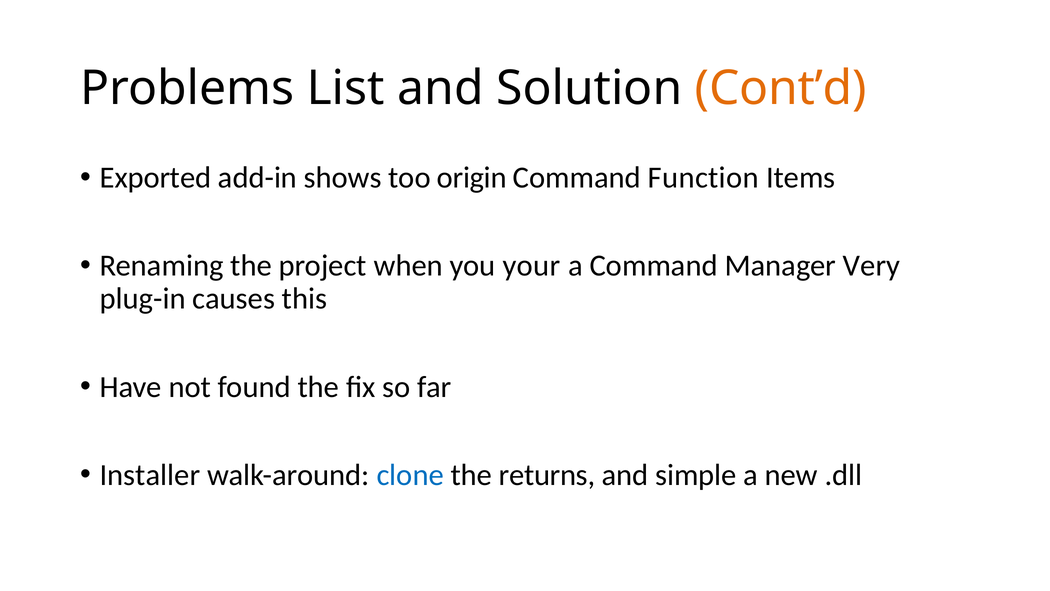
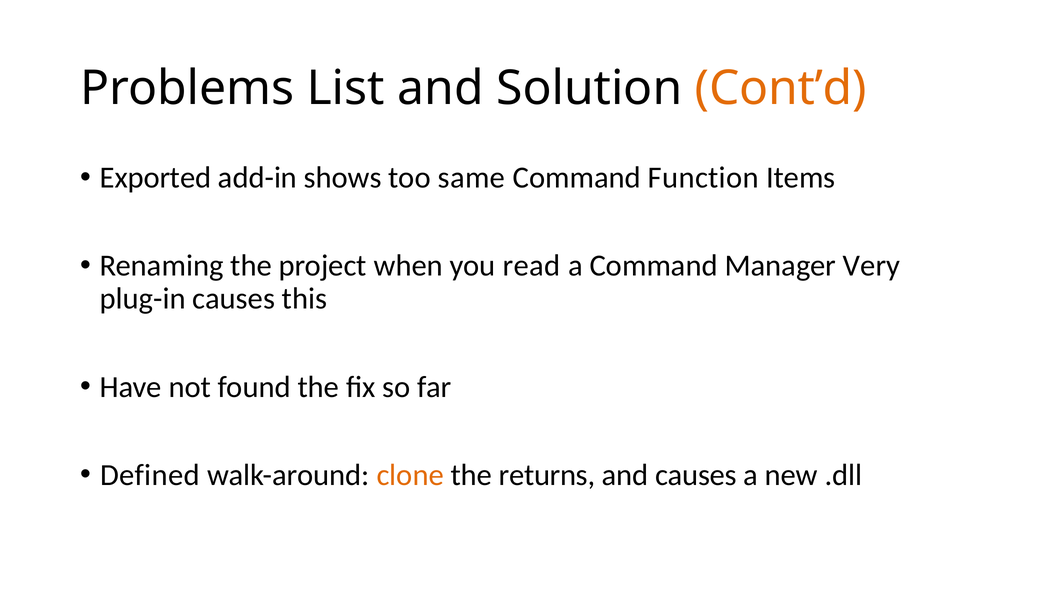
origin: origin -> same
your: your -> read
Installer: Installer -> Defined
clone colour: blue -> orange
and simple: simple -> causes
